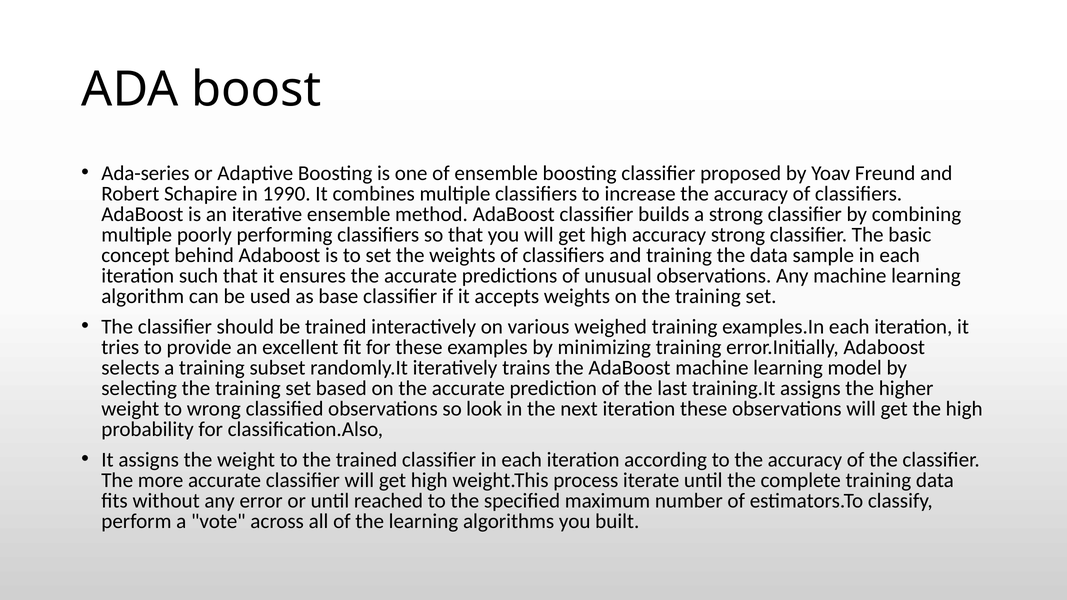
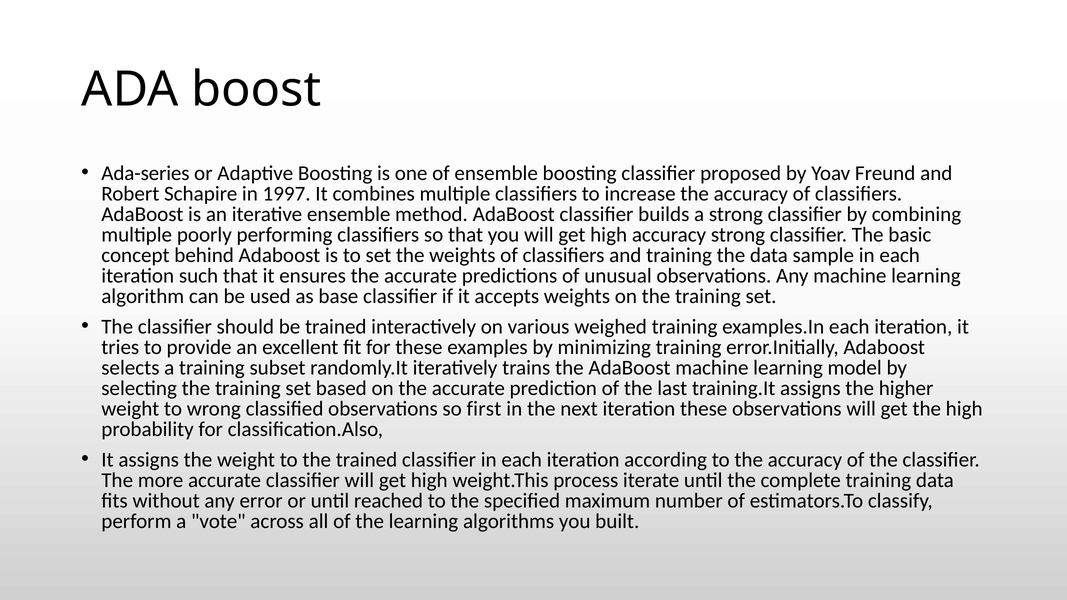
1990: 1990 -> 1997
look: look -> first
